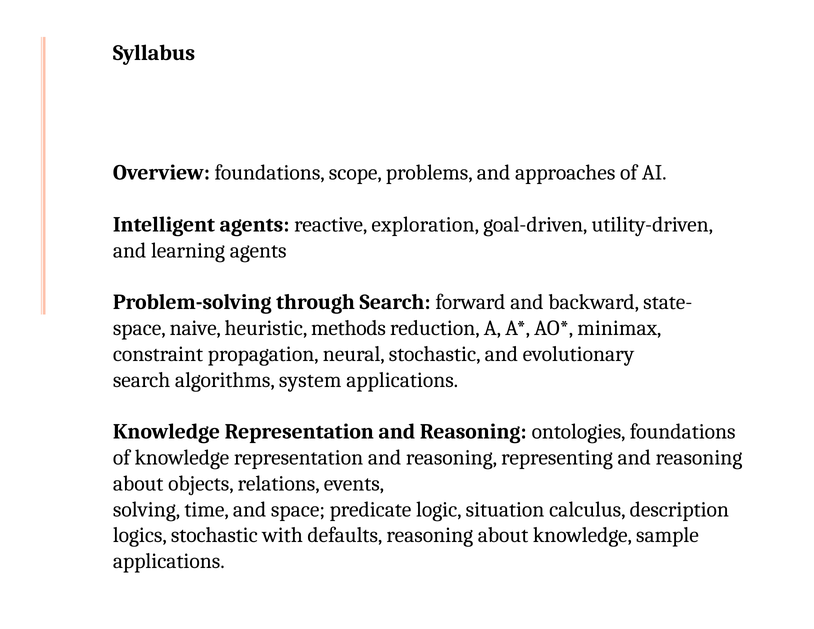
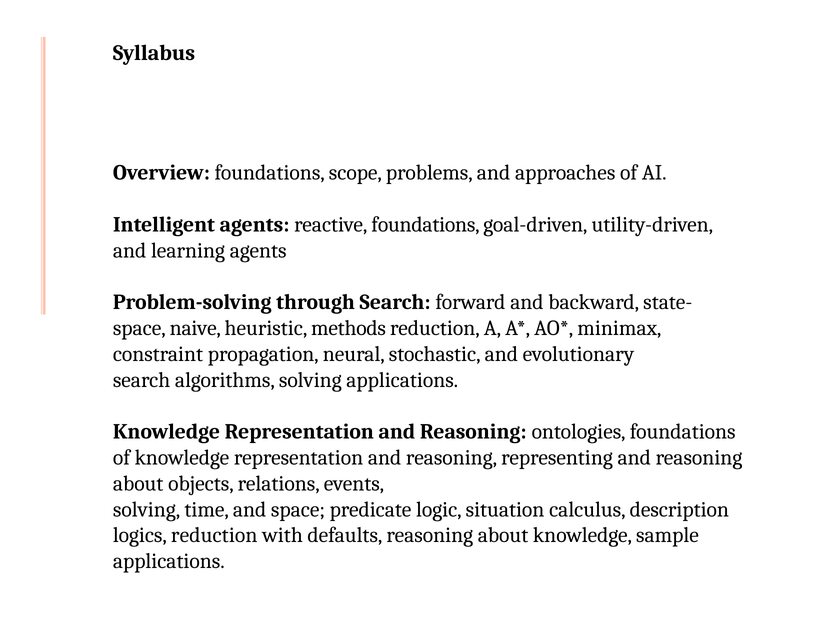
reactive exploration: exploration -> foundations
algorithms system: system -> solving
logics stochastic: stochastic -> reduction
